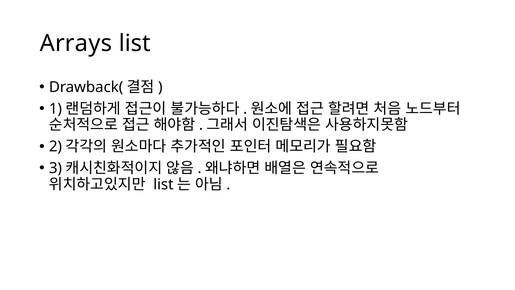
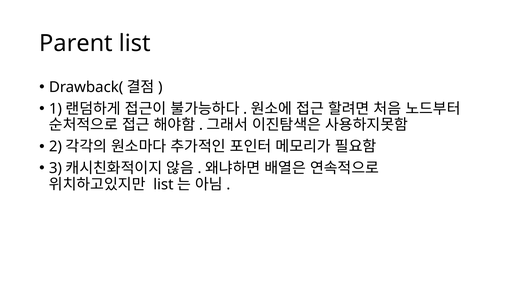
Arrays: Arrays -> Parent
